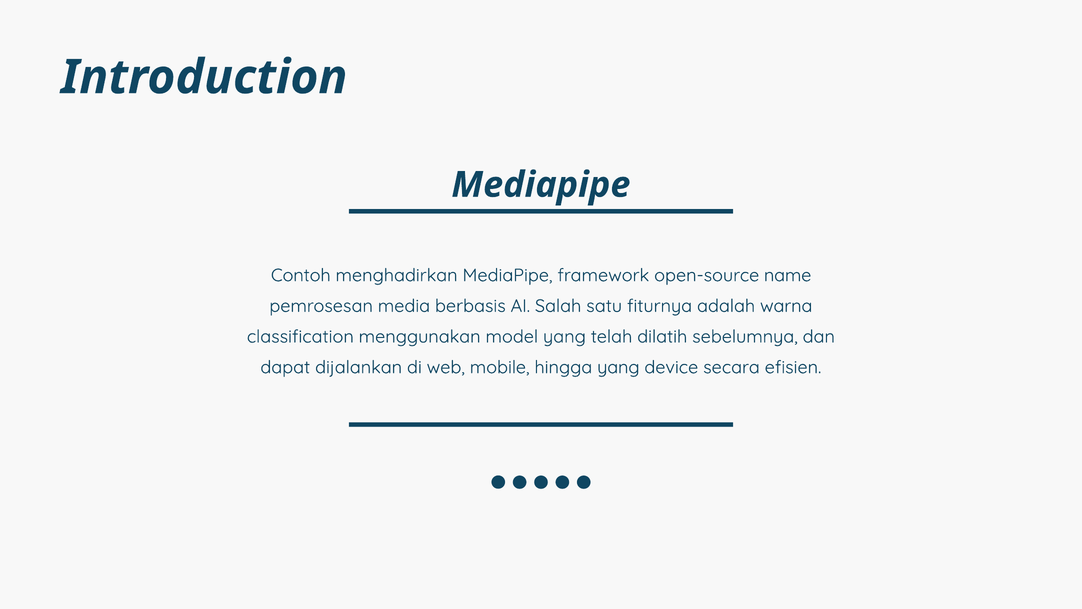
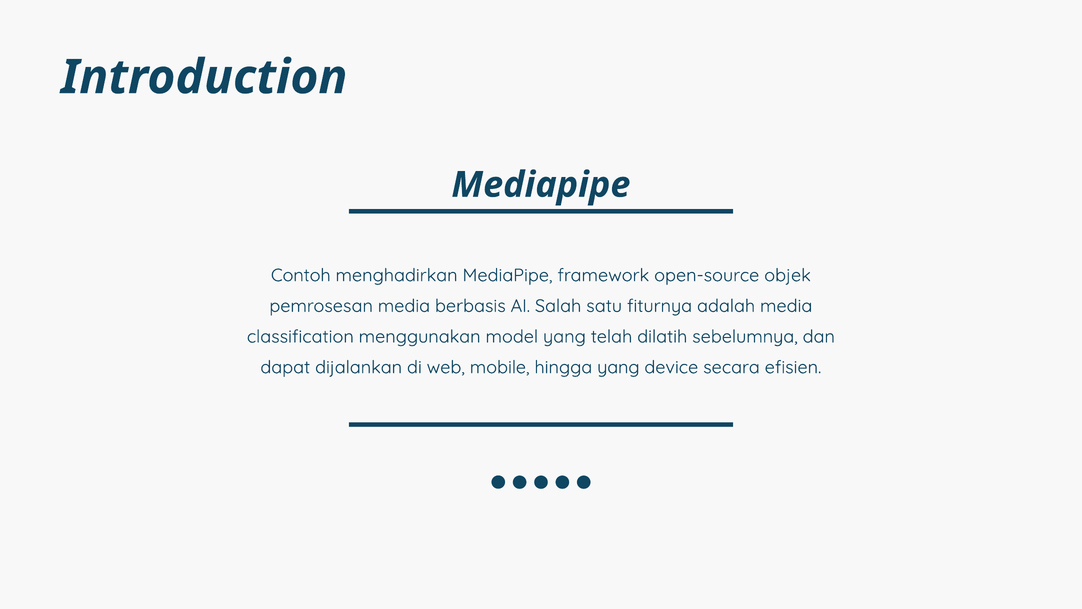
name: name -> objek
adalah warna: warna -> media
